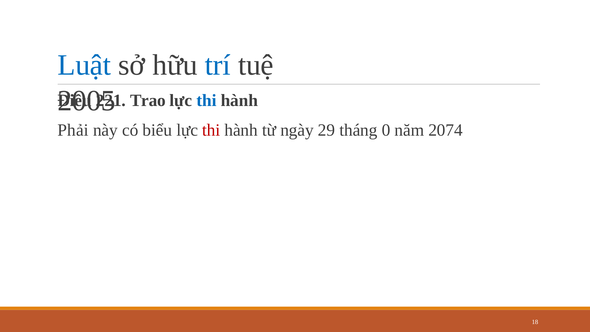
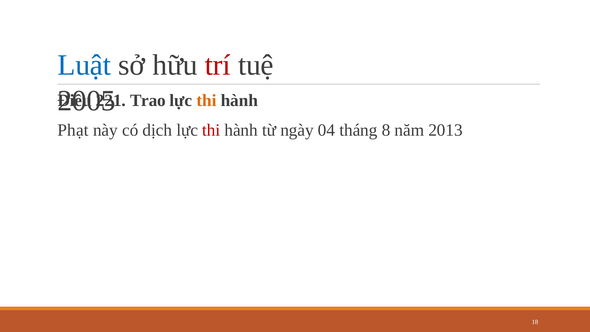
trí colour: blue -> red
thi at (207, 100) colour: blue -> orange
Phải: Phải -> Phạt
biểu: biểu -> dịch
29: 29 -> 04
0: 0 -> 8
2074: 2074 -> 2013
